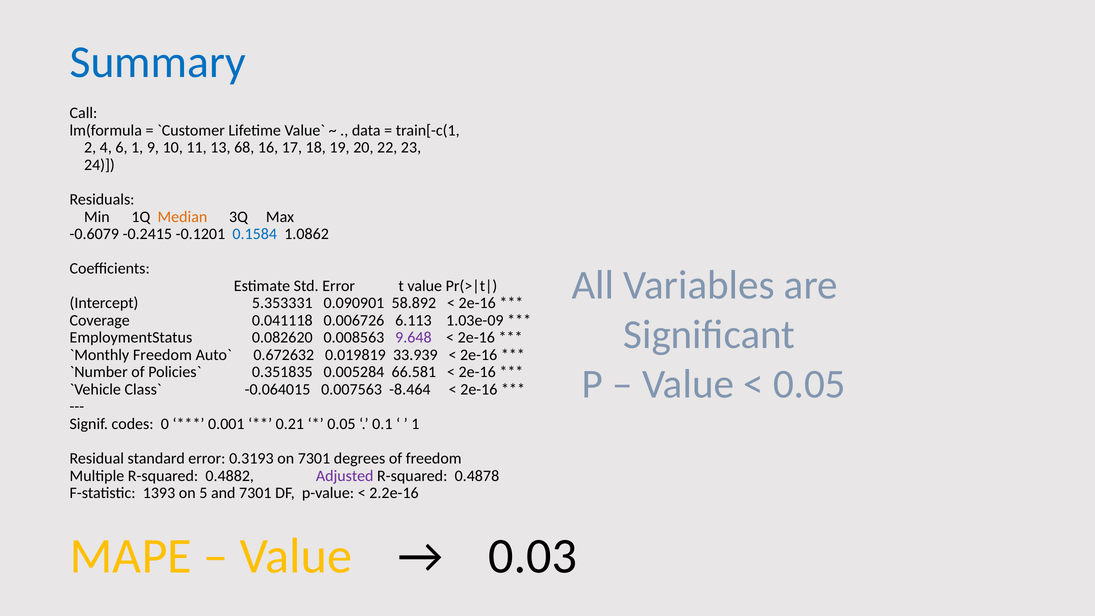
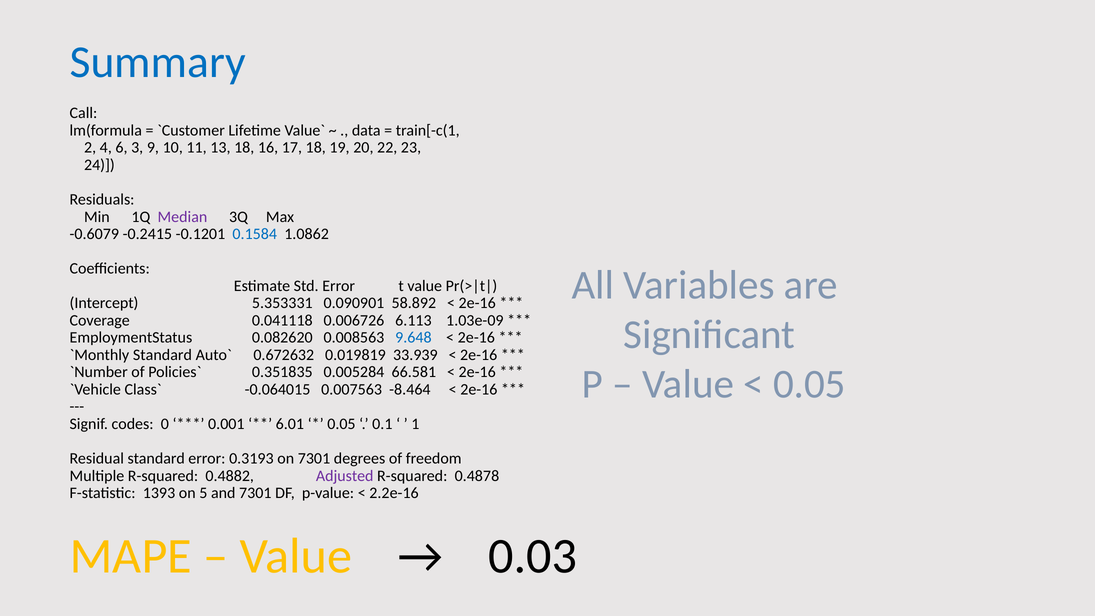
6 1: 1 -> 3
13 68: 68 -> 18
Median colour: orange -> purple
9.648 colour: purple -> blue
Freedom at (162, 355): Freedom -> Standard
0.21: 0.21 -> 6.01
